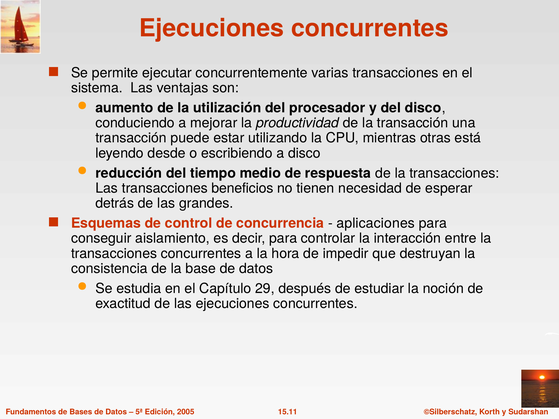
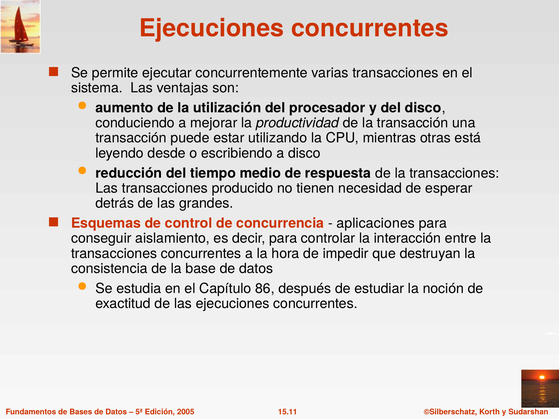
beneficios: beneficios -> producido
29: 29 -> 86
